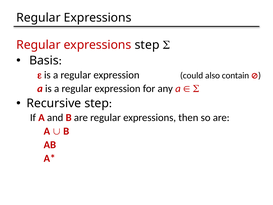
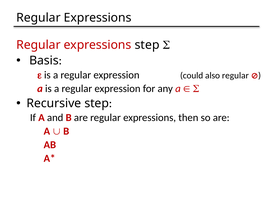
also contain: contain -> regular
